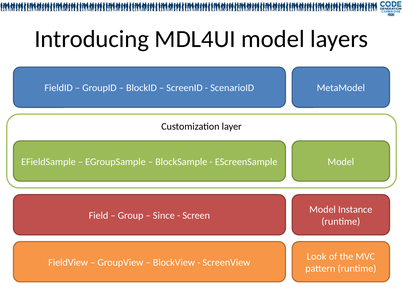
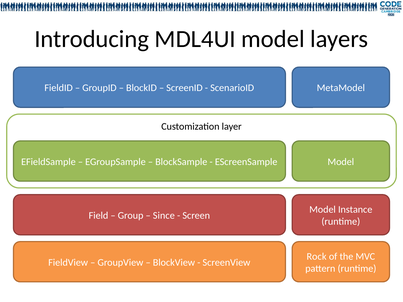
Look: Look -> Rock
